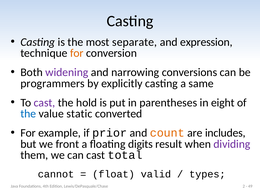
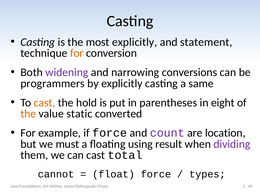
most separate: separate -> explicitly
expression: expression -> statement
cast at (45, 103) colour: purple -> orange
the at (28, 114) colour: blue -> orange
if prior: prior -> force
count colour: orange -> purple
includes: includes -> location
front: front -> must
digits: digits -> using
float valid: valid -> force
